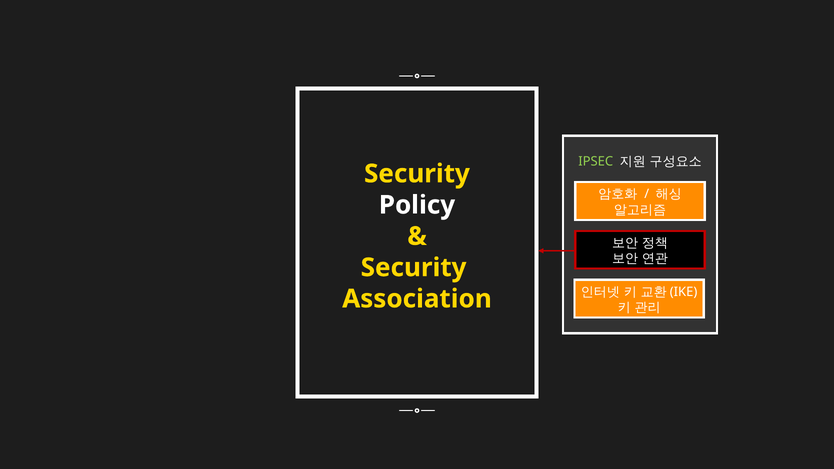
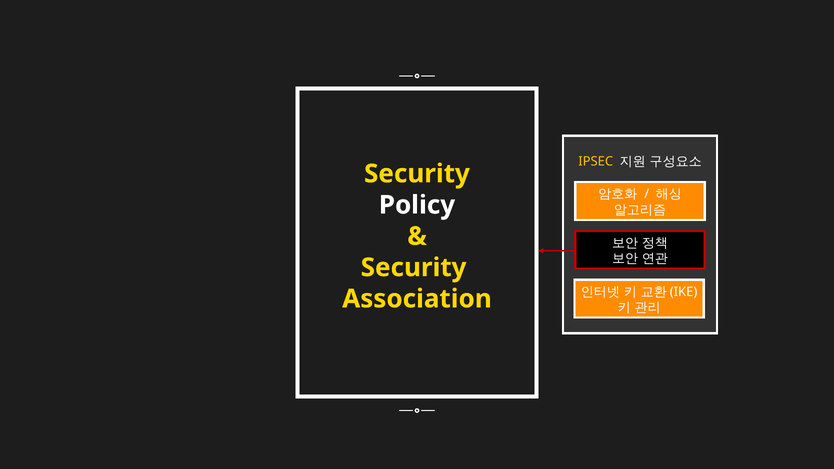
IPSEC colour: light green -> yellow
